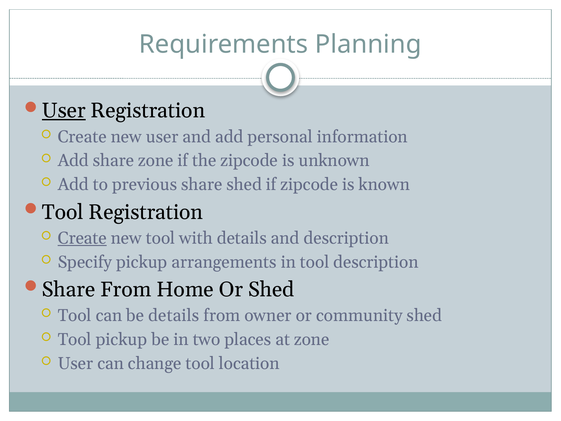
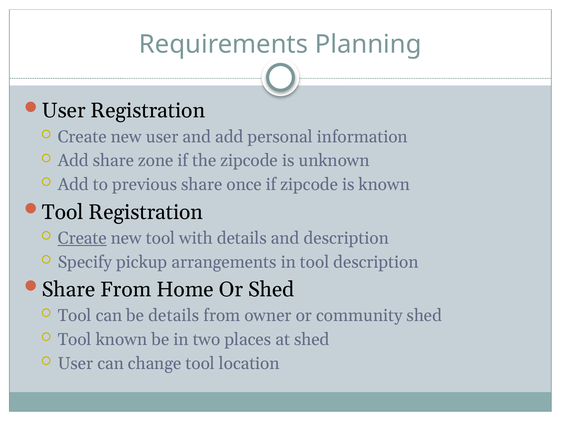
User at (64, 111) underline: present -> none
share shed: shed -> once
Tool pickup: pickup -> known
at zone: zone -> shed
